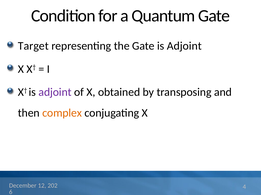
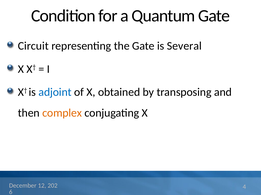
Target: Target -> Circuit
Gate is Adjoint: Adjoint -> Several
adjoint at (55, 93) colour: purple -> blue
